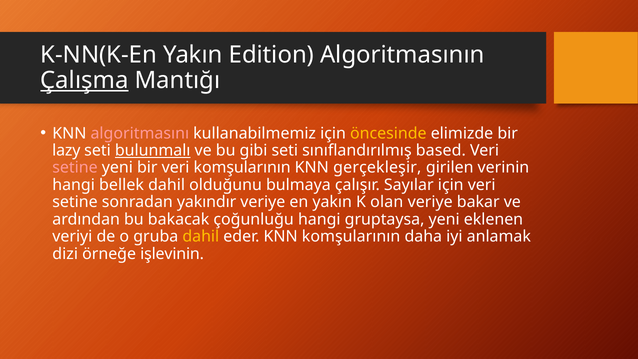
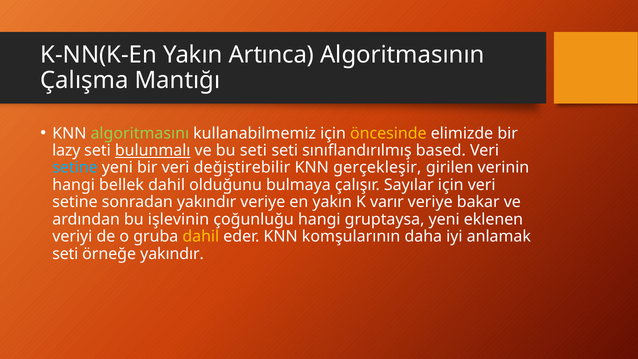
Edition: Edition -> Artınca
Çalışma underline: present -> none
algoritmasını colour: pink -> light green
bu gibi: gibi -> seti
setine at (75, 168) colour: pink -> light blue
veri komşularının: komşularının -> değiştirebilir
olan: olan -> varır
bakacak: bakacak -> işlevinin
dizi at (65, 254): dizi -> seti
örneğe işlevinin: işlevinin -> yakındır
